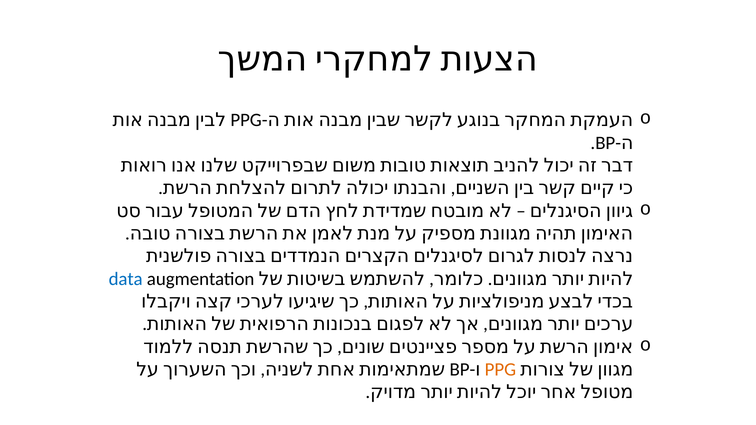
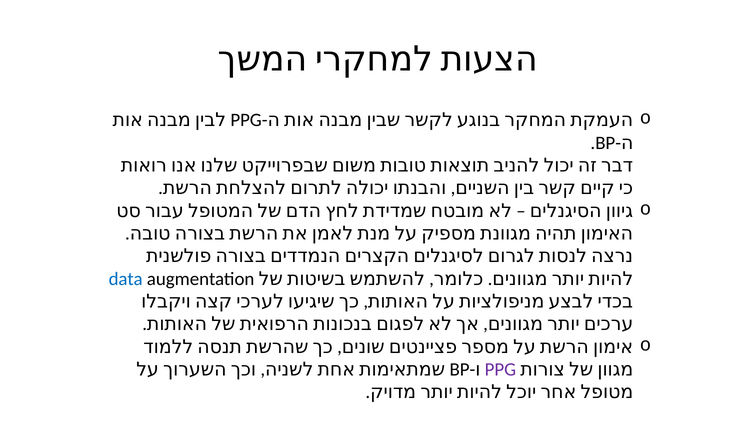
PPG at (500, 370) colour: orange -> purple
